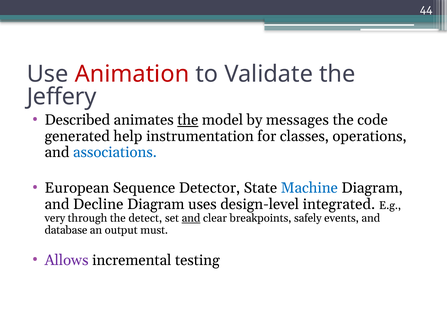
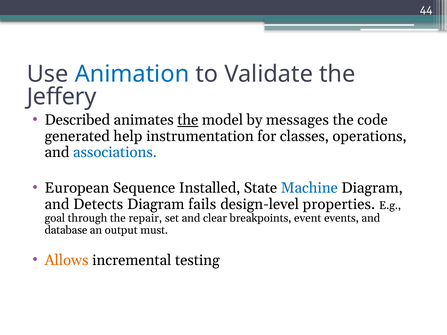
Animation colour: red -> blue
Detector: Detector -> Installed
Decline: Decline -> Detects
uses: uses -> fails
integrated: integrated -> properties
very: very -> goal
detect: detect -> repair
and at (191, 218) underline: present -> none
safely: safely -> event
Allows colour: purple -> orange
